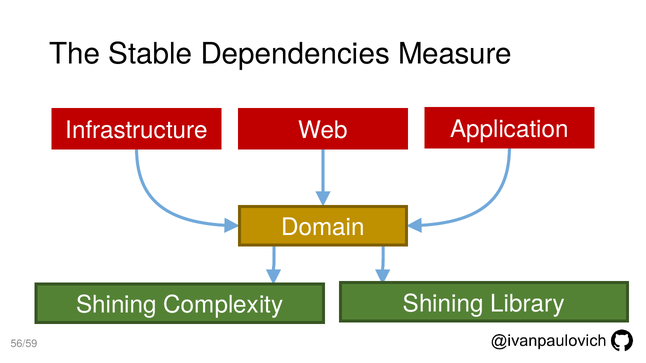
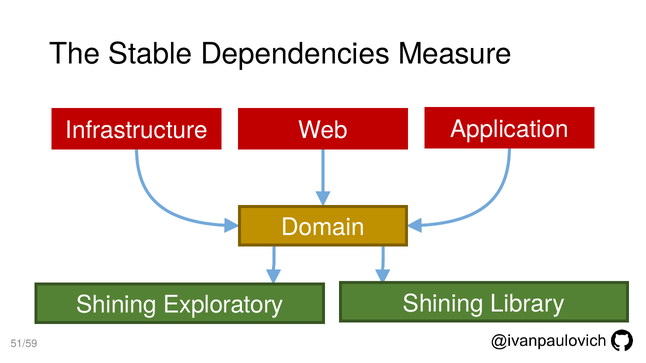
Complexity: Complexity -> Exploratory
56/59: 56/59 -> 51/59
